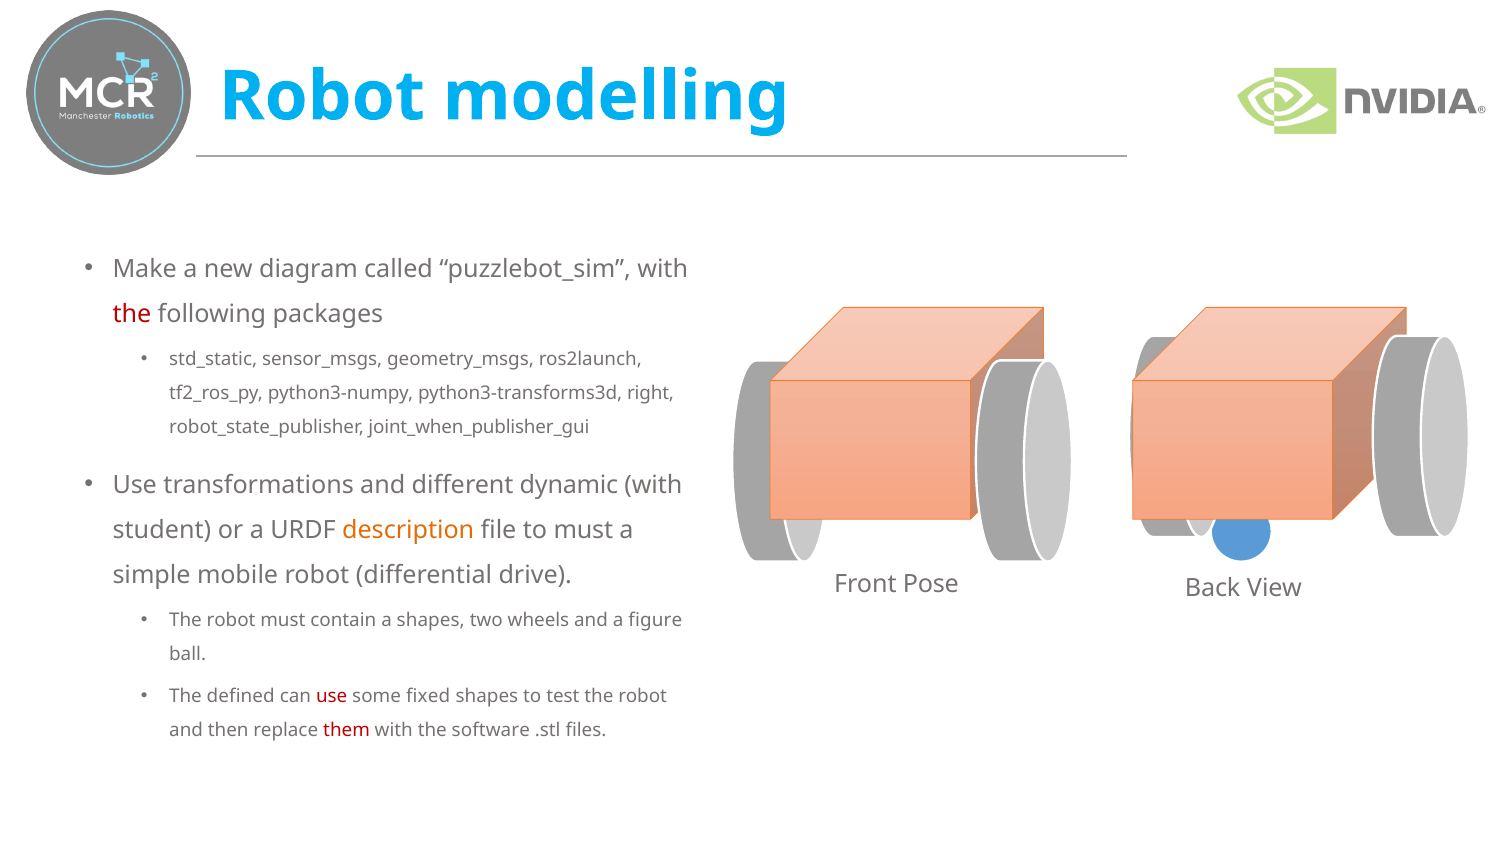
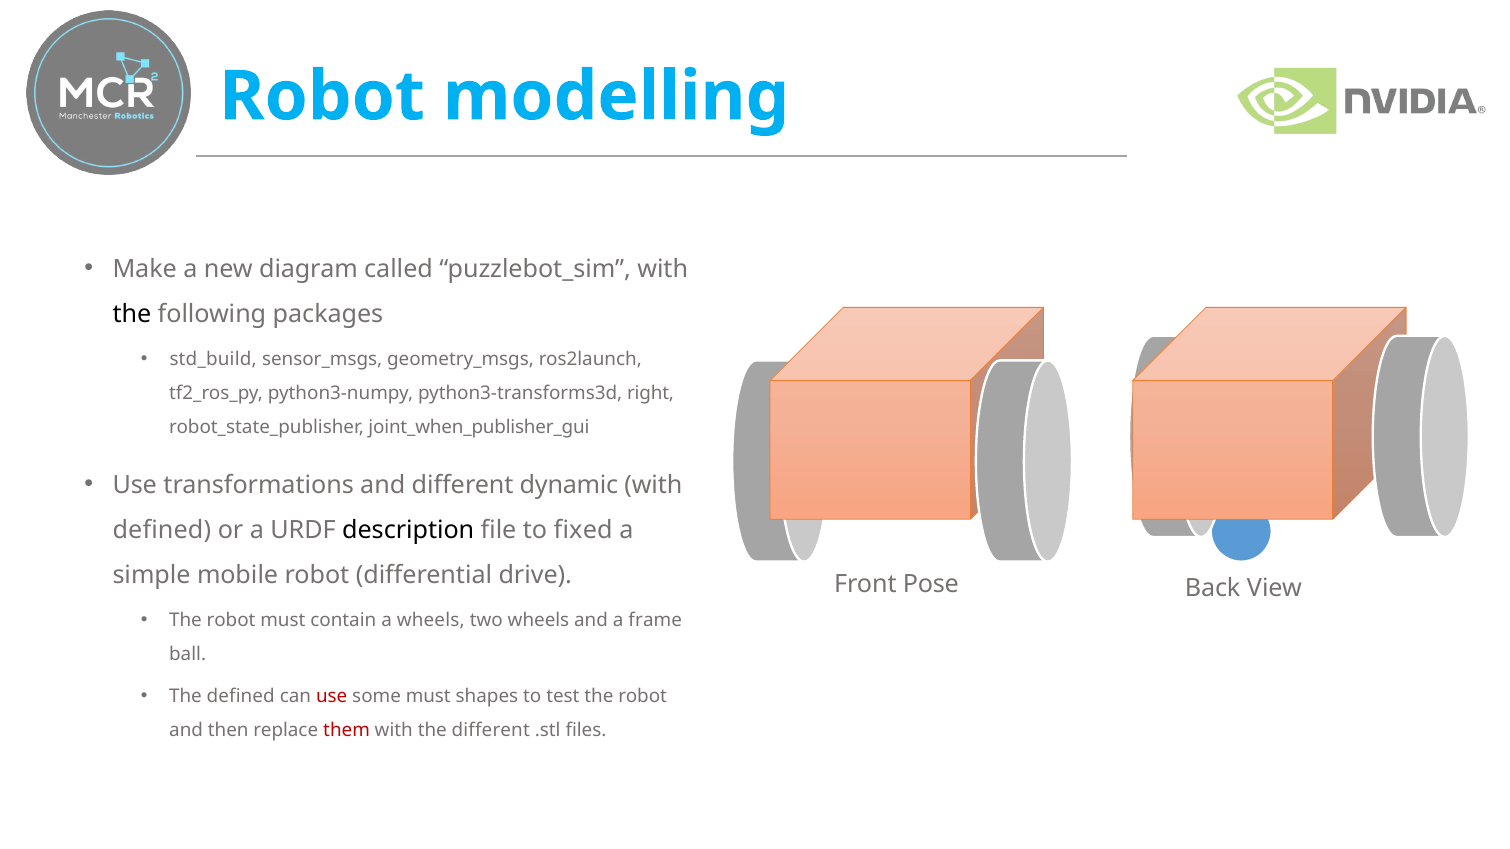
the at (132, 314) colour: red -> black
std_static: std_static -> std_build
student at (162, 530): student -> defined
description colour: orange -> black
to must: must -> fixed
a shapes: shapes -> wheels
figure: figure -> frame
some fixed: fixed -> must
the software: software -> different
